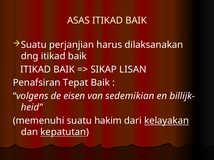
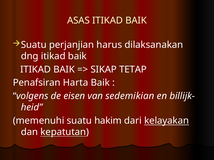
LISAN: LISAN -> TETAP
Tepat: Tepat -> Harta
